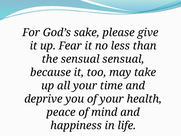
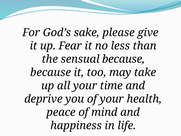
sensual sensual: sensual -> because
